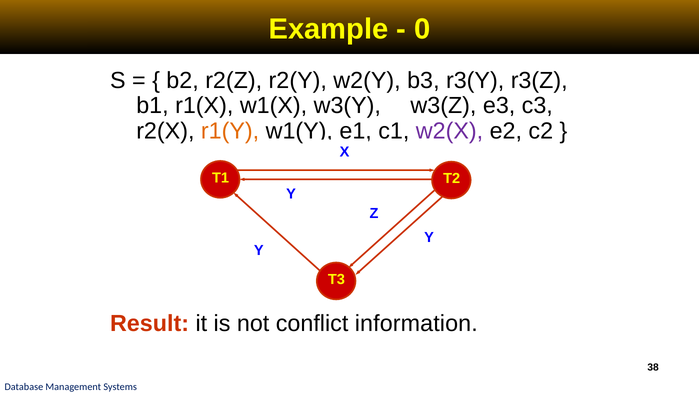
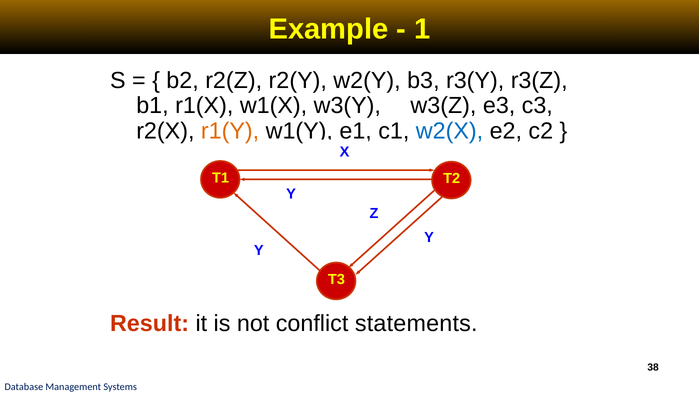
0: 0 -> 1
w2(X colour: purple -> blue
information: information -> statements
